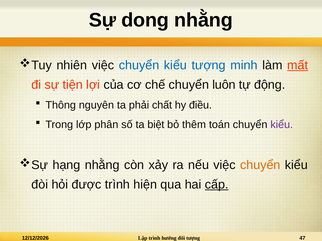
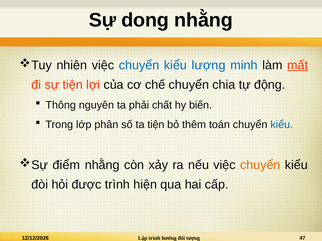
kiểu tượng: tượng -> lượng
luôn: luôn -> chia
điều: điều -> biến
ta biệt: biệt -> tiện
kiểu at (282, 125) colour: purple -> blue
hạng: hạng -> điểm
cấp underline: present -> none
